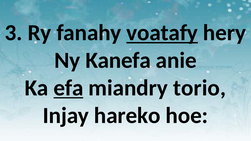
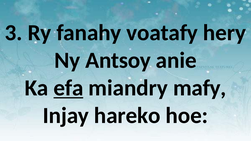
voatafy underline: present -> none
Kanefa: Kanefa -> Antsoy
torio: torio -> mafy
